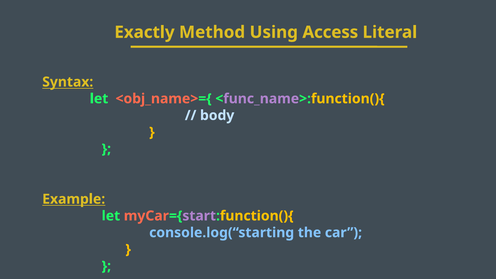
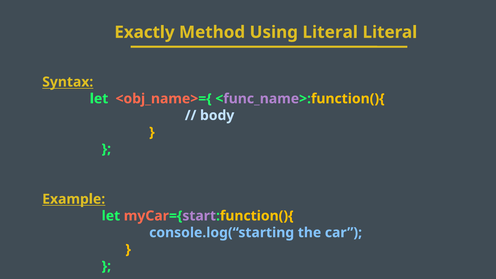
Using Access: Access -> Literal
